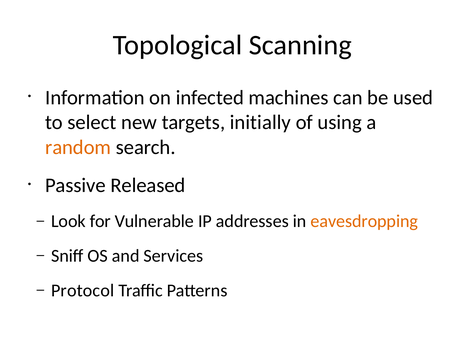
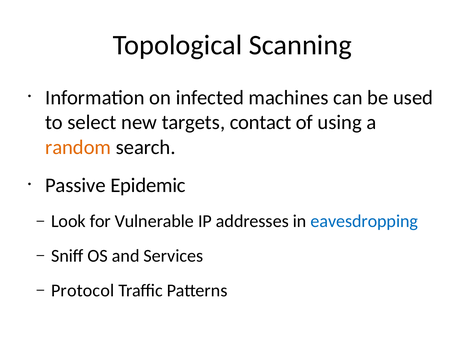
initially: initially -> contact
Released: Released -> Epidemic
eavesdropping colour: orange -> blue
